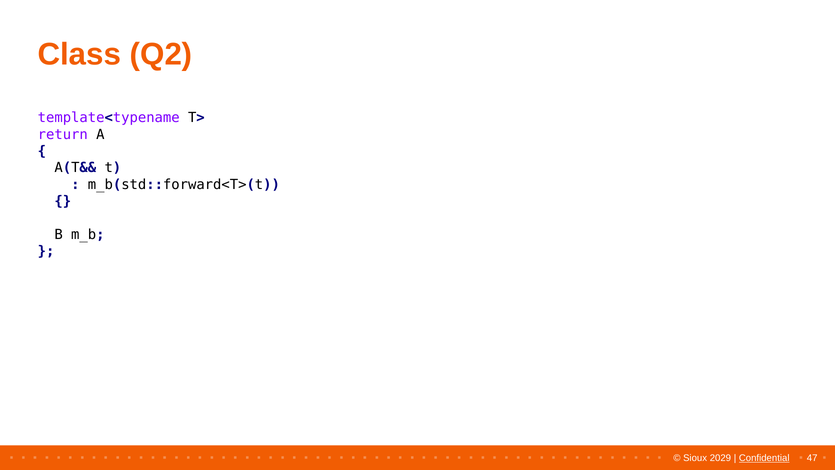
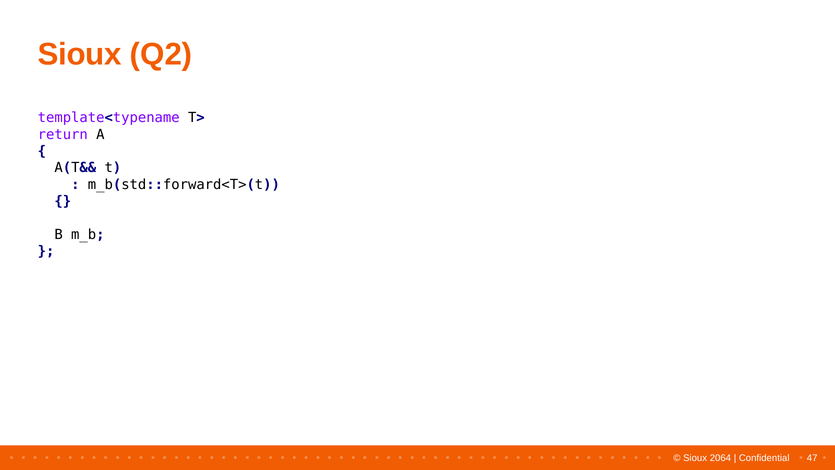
Class at (79, 55): Class -> Sioux
2029: 2029 -> 2064
Confidential underline: present -> none
